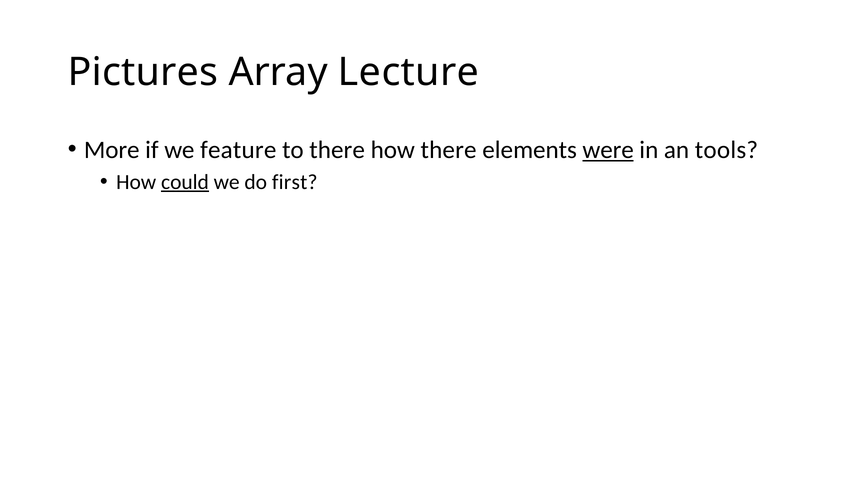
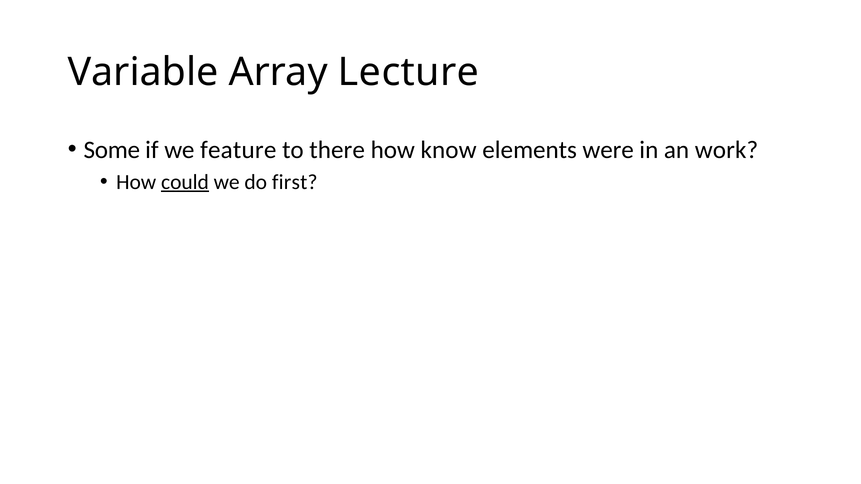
Pictures: Pictures -> Variable
More: More -> Some
how there: there -> know
were underline: present -> none
tools: tools -> work
